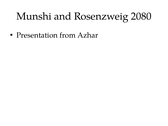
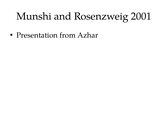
2080: 2080 -> 2001
